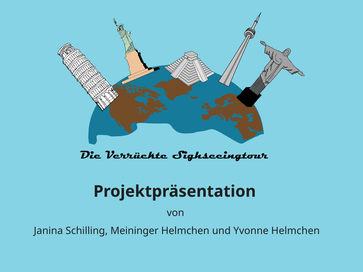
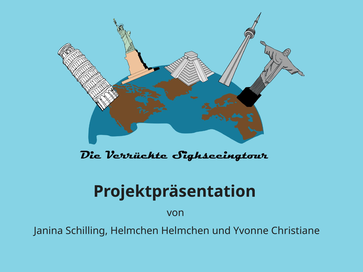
Schilling Meininger: Meininger -> Helmchen
Yvonne Helmchen: Helmchen -> Christiane
